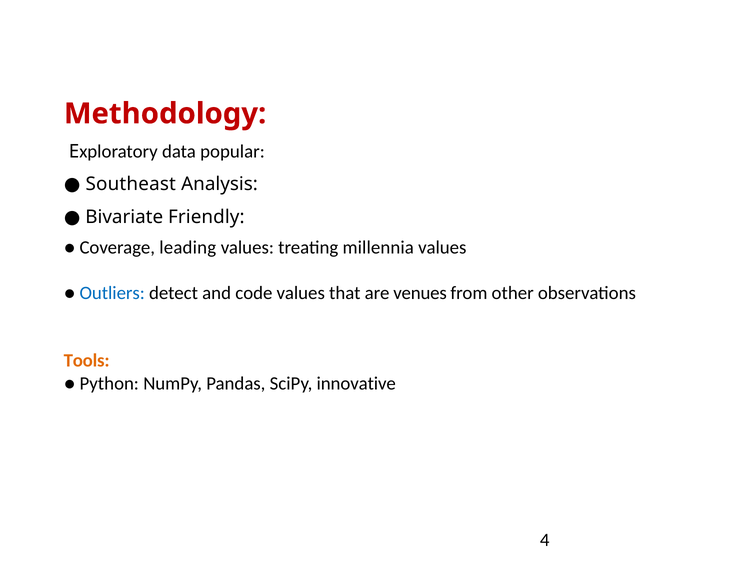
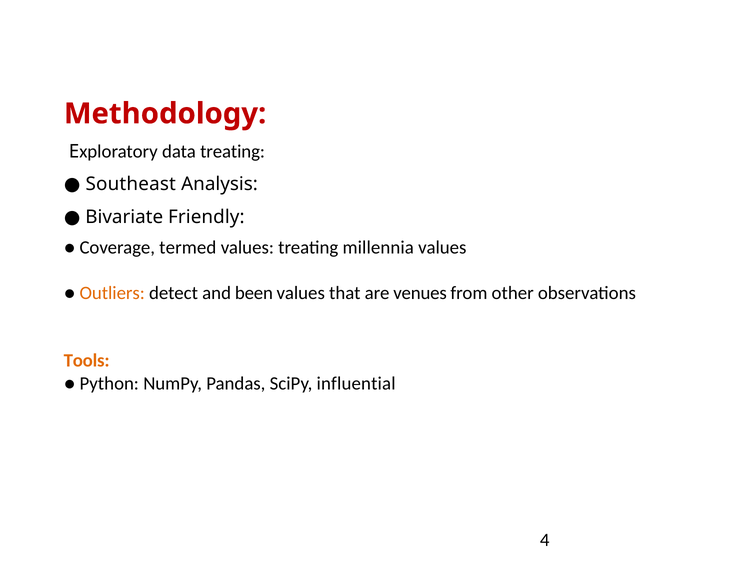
data popular: popular -> treating
leading: leading -> termed
Outliers colour: blue -> orange
code: code -> been
innovative: innovative -> influential
